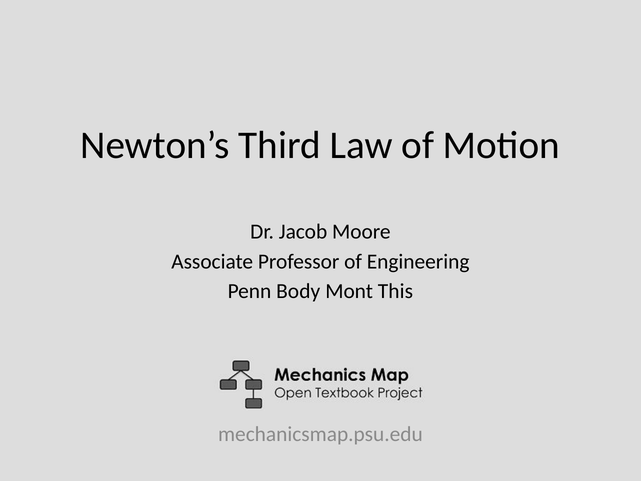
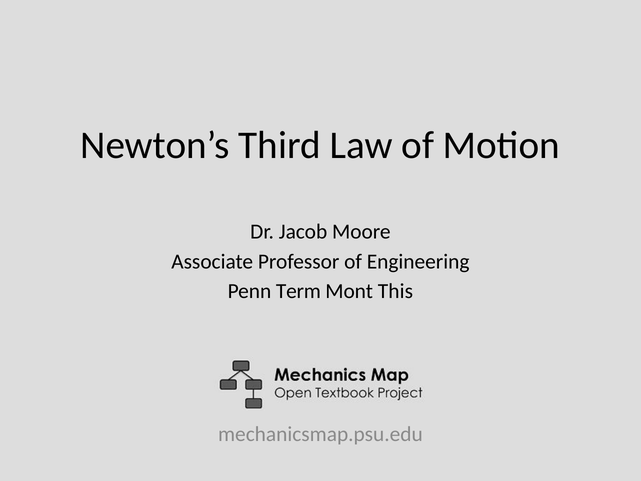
Body: Body -> Term
